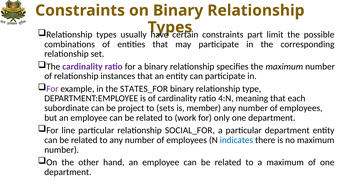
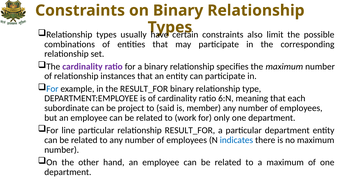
part: part -> also
For at (52, 89) colour: purple -> blue
the STATES_FOR: STATES_FOR -> RESULT_FOR
4:N: 4:N -> 6:N
sets: sets -> said
relationship SOCIAL_FOR: SOCIAL_FOR -> RESULT_FOR
